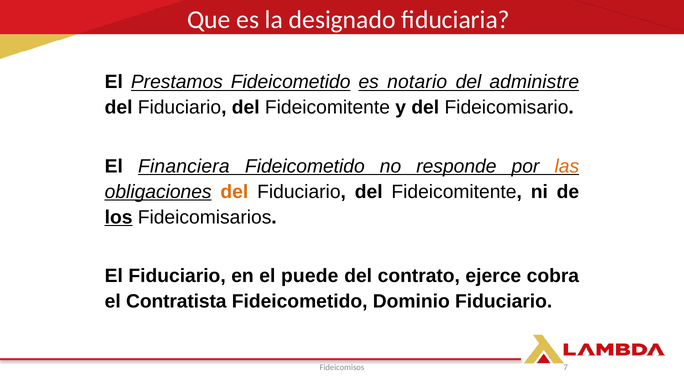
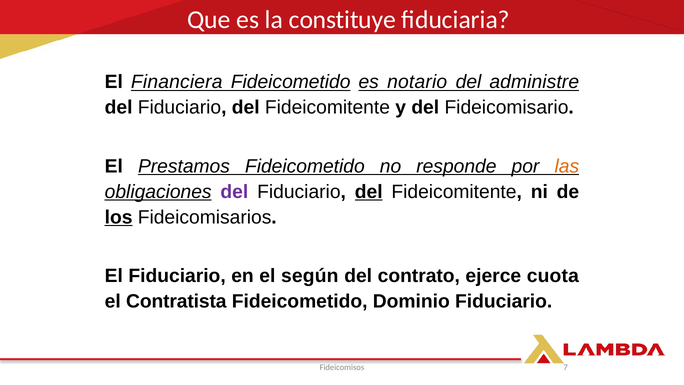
designado: designado -> constituye
Prestamos: Prestamos -> Financiera
Financiera: Financiera -> Prestamos
del at (234, 192) colour: orange -> purple
del at (369, 192) underline: none -> present
puede: puede -> según
cobra: cobra -> cuota
